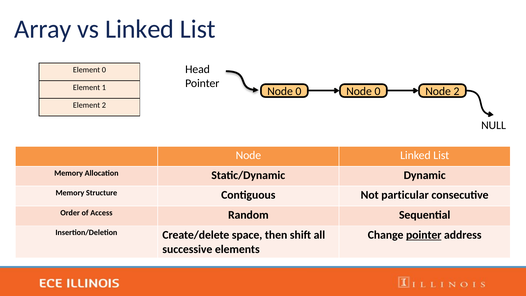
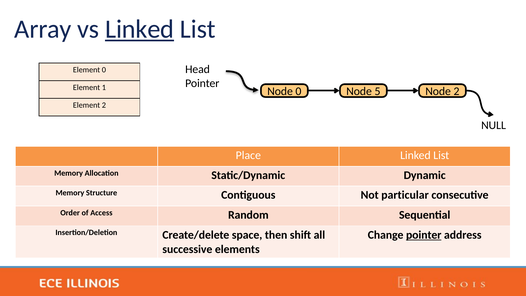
Linked at (140, 29) underline: none -> present
0 Node 0: 0 -> 5
Node at (248, 155): Node -> Place
